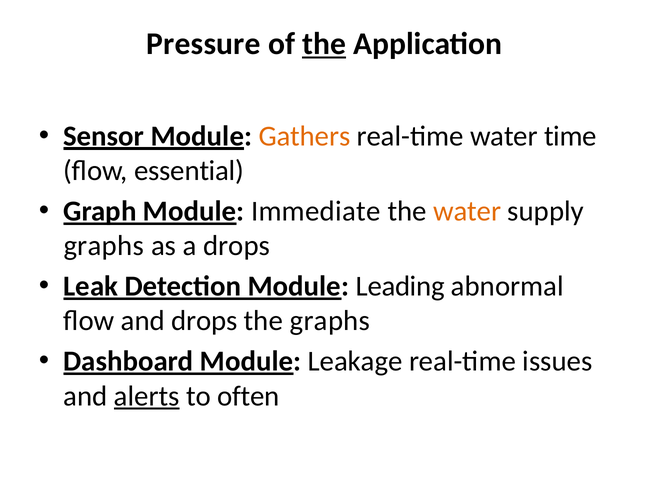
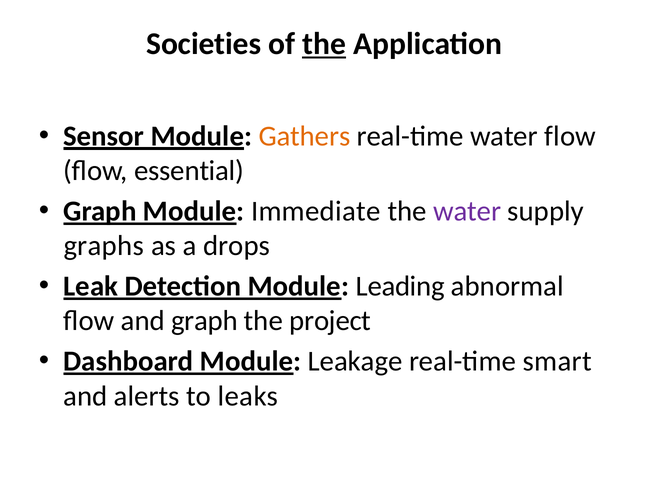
Pressure: Pressure -> Societies
water time: time -> flow
water at (467, 211) colour: orange -> purple
and drops: drops -> graph
the graphs: graphs -> project
issues: issues -> smart
alerts underline: present -> none
often: often -> leaks
